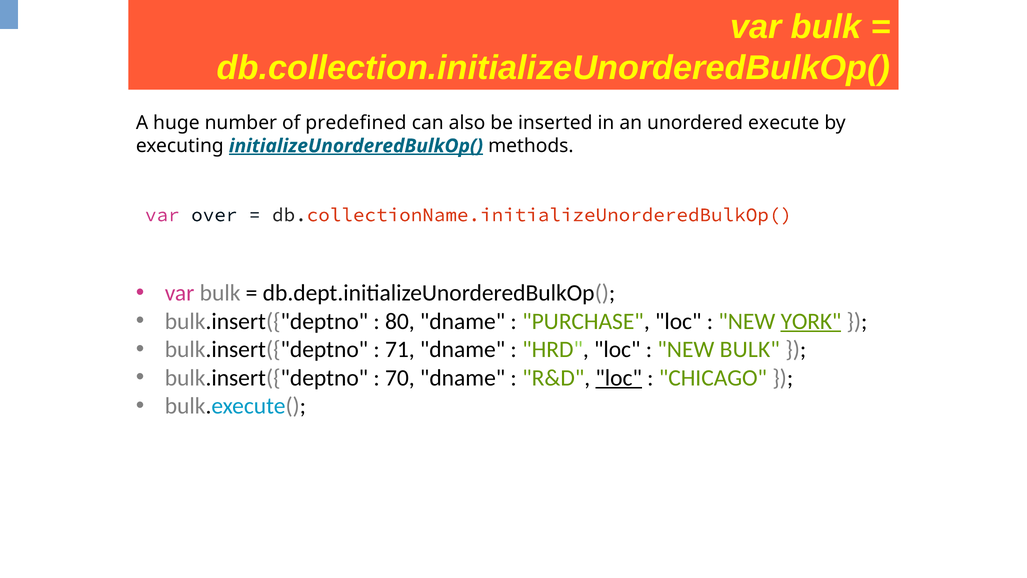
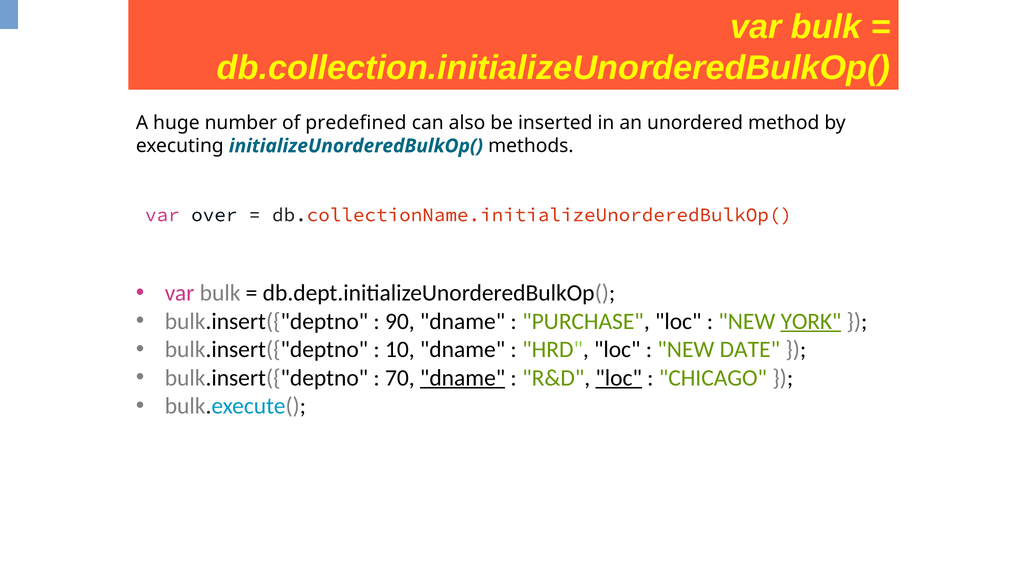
execute: execute -> method
initializeUnorderedBulkOp( underline: present -> none
80: 80 -> 90
71: 71 -> 10
NEW BULK: BULK -> DATE
dname at (463, 378) underline: none -> present
